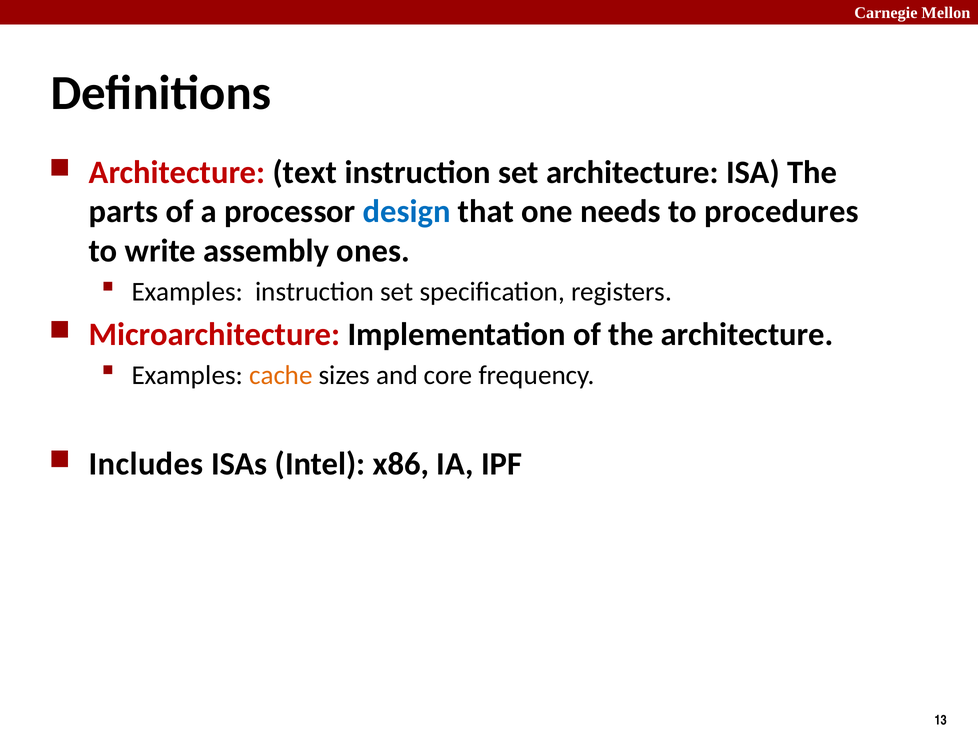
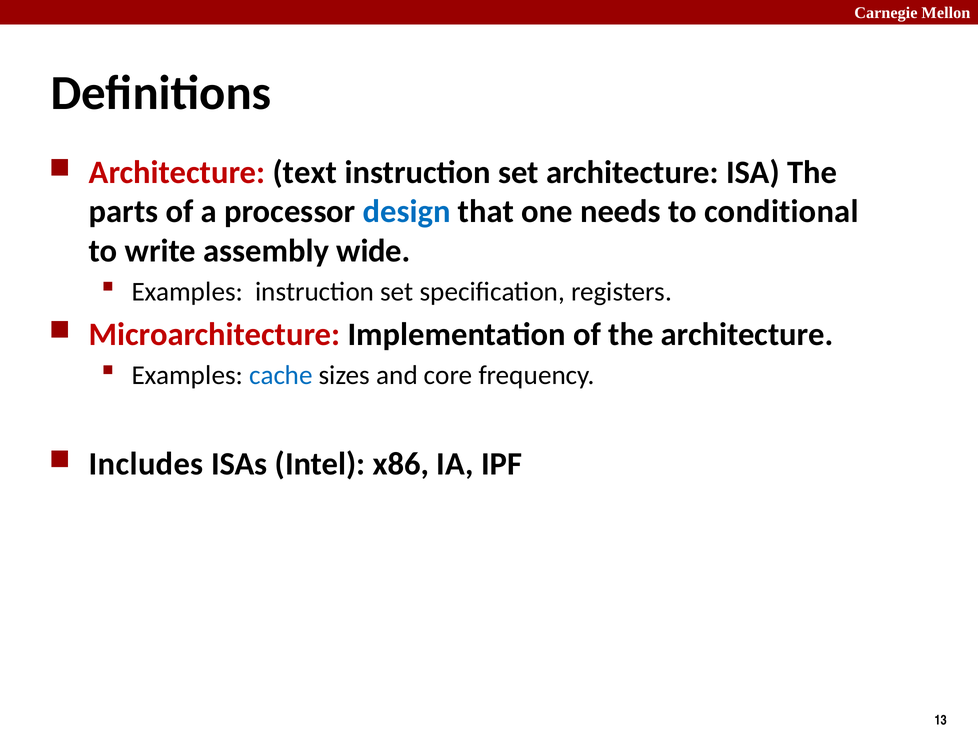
procedures: procedures -> conditional
ones: ones -> wide
cache colour: orange -> blue
